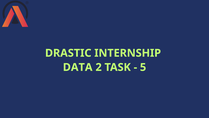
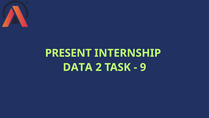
DRASTIC: DRASTIC -> PRESENT
5: 5 -> 9
